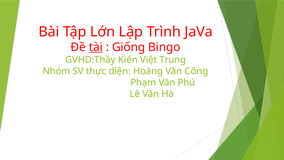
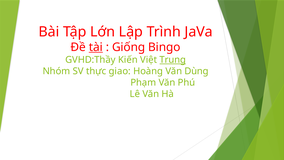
Trung underline: none -> present
diện: diện -> giao
Công: Công -> Dùng
